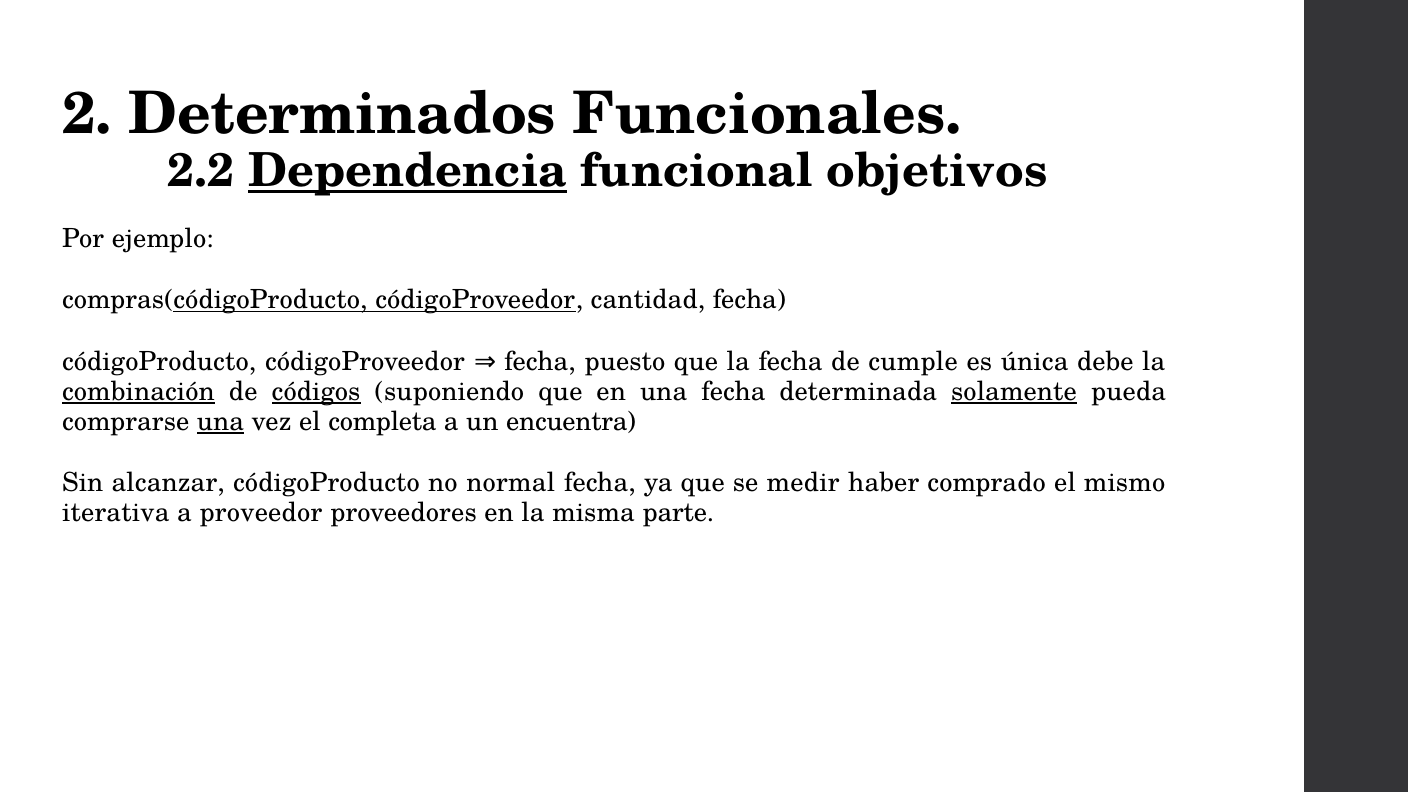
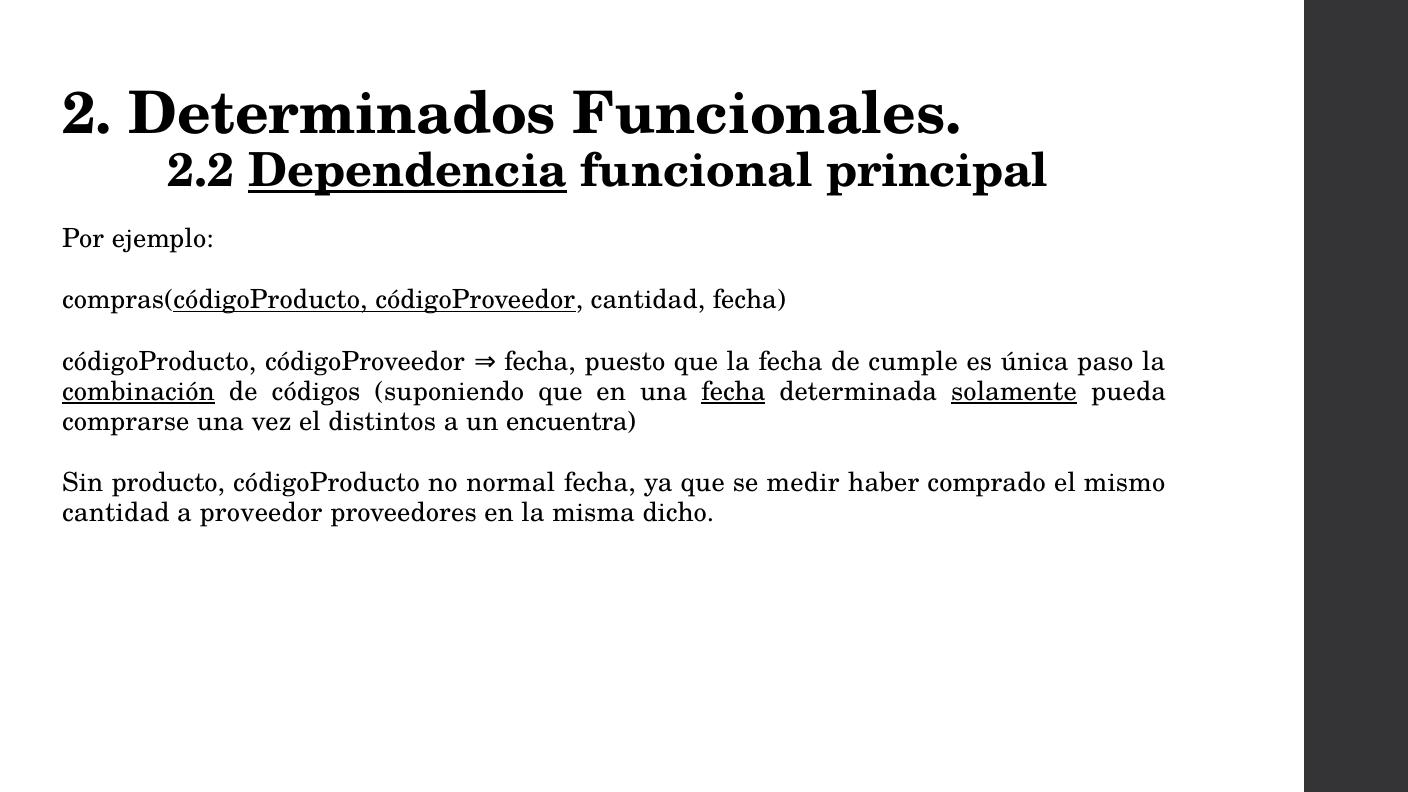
objetivos: objetivos -> principal
debe: debe -> paso
códigos underline: present -> none
fecha at (733, 391) underline: none -> present
una at (221, 421) underline: present -> none
completa: completa -> distintos
alcanzar: alcanzar -> producto
iterativa at (116, 513): iterativa -> cantidad
parte: parte -> dicho
